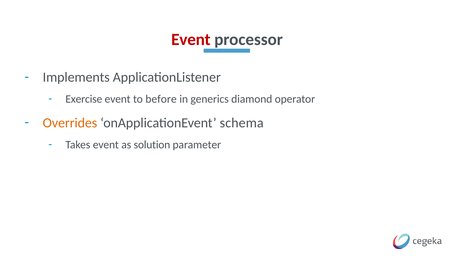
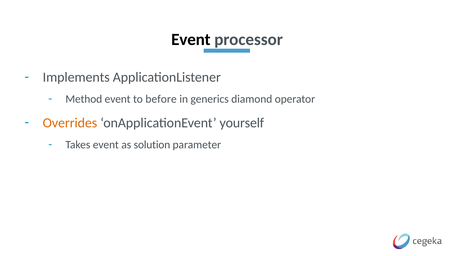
Event at (191, 39) colour: red -> black
Exercise: Exercise -> Method
schema: schema -> yourself
